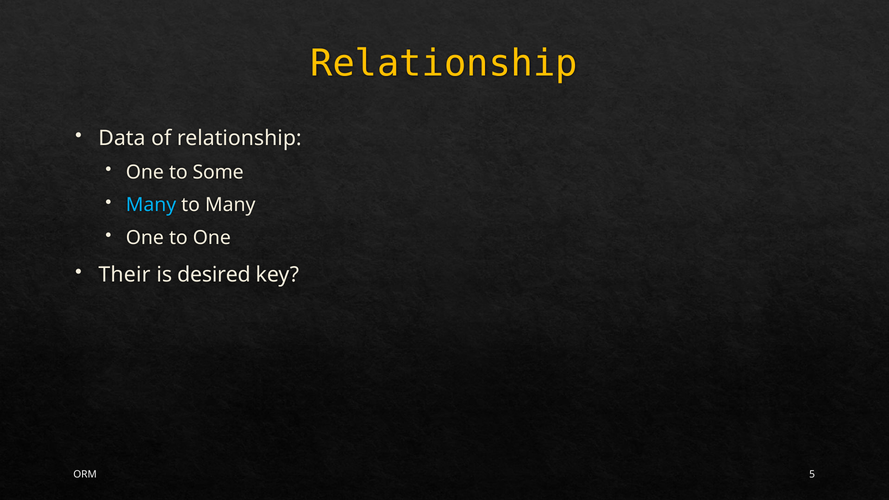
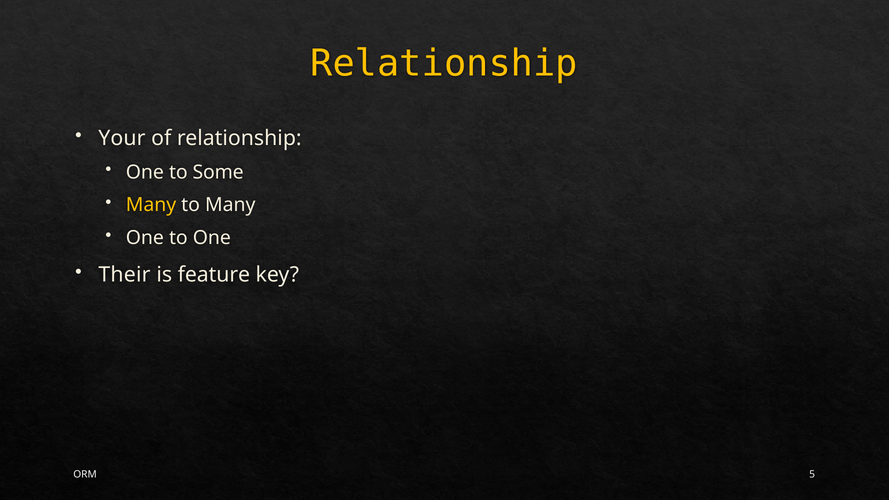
Data: Data -> Your
Many at (151, 205) colour: light blue -> yellow
desired: desired -> feature
